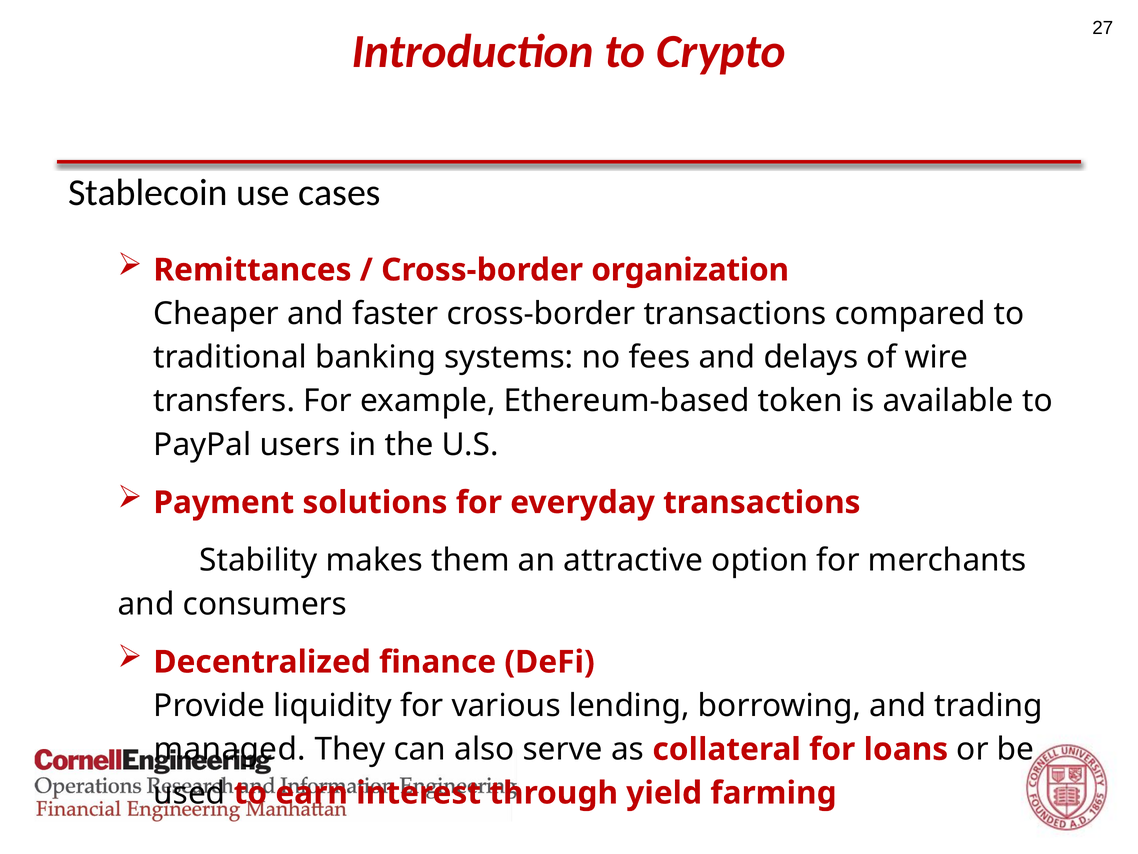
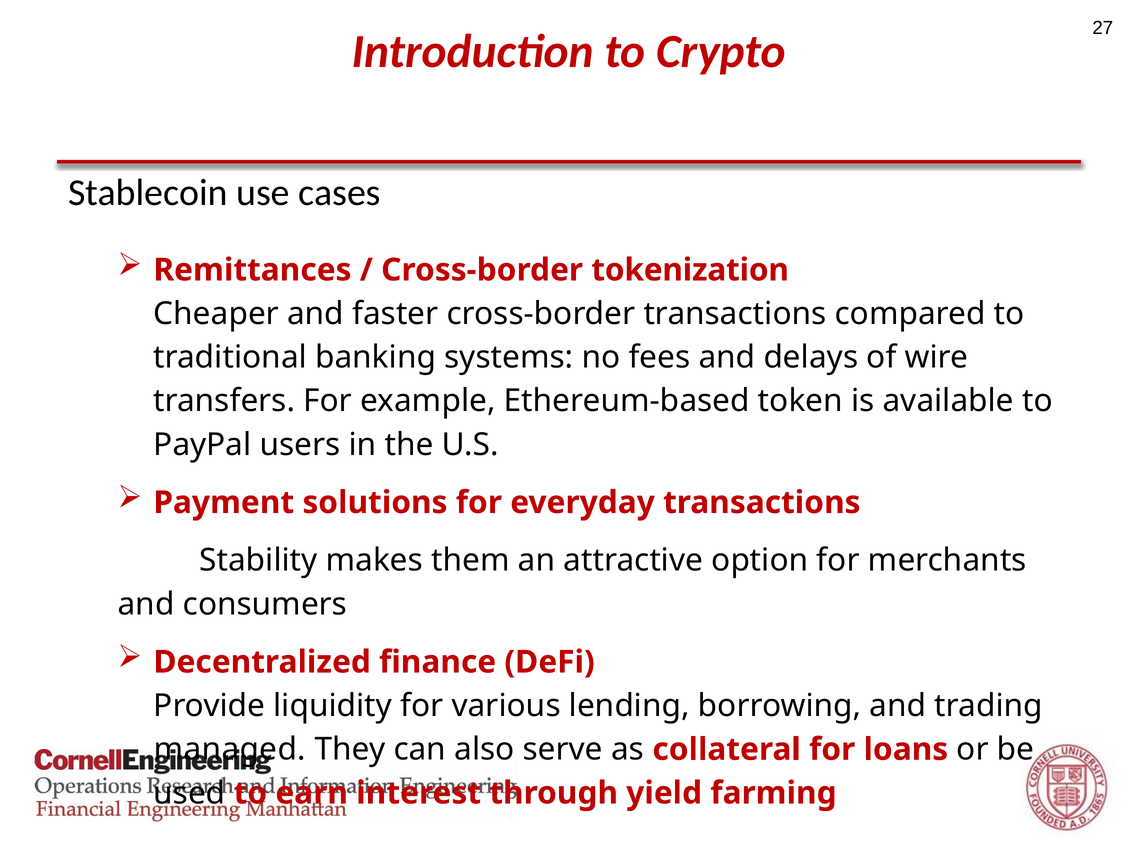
organization: organization -> tokenization
